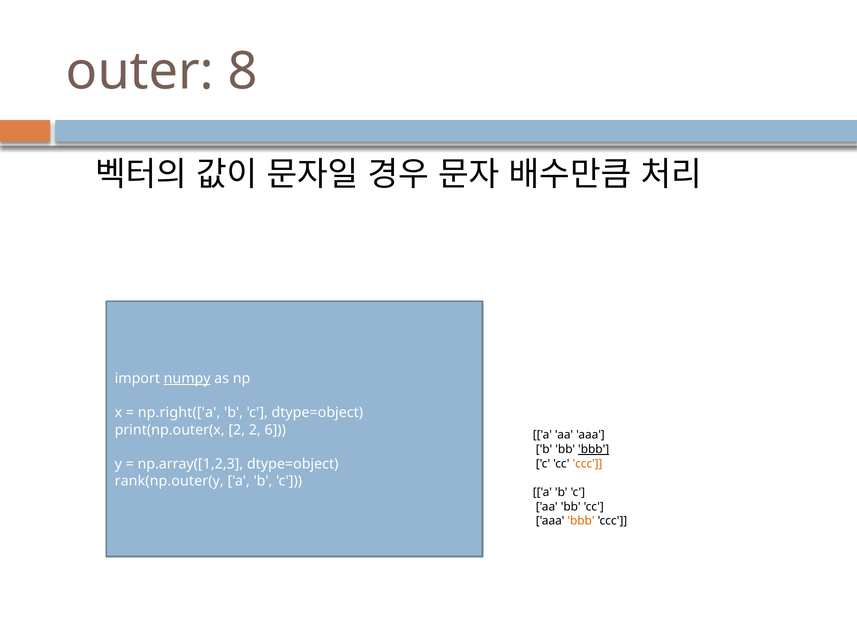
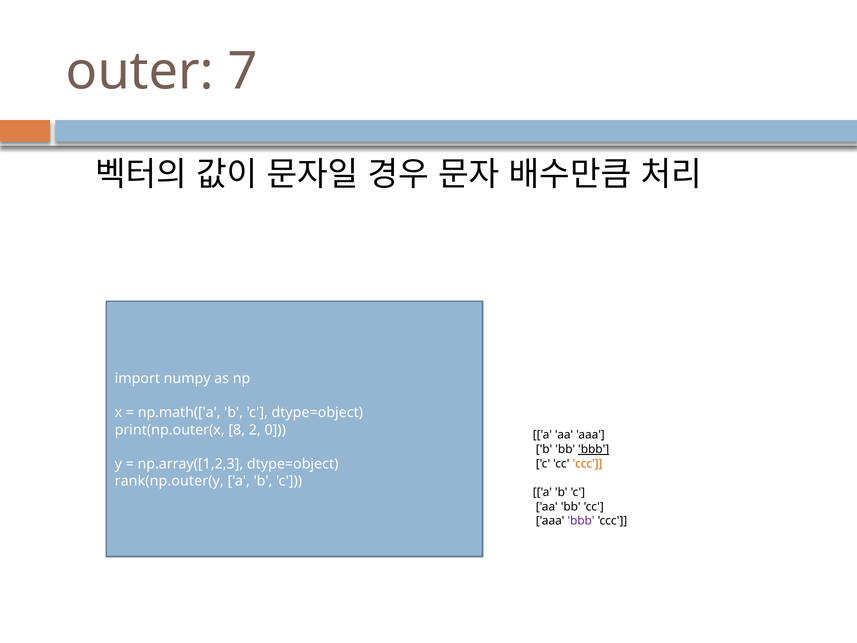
8: 8 -> 7
numpy underline: present -> none
np.right(['a: np.right(['a -> np.math(['a
print(np.outer(x 2: 2 -> 8
6: 6 -> 0
bbb at (581, 521) colour: orange -> purple
